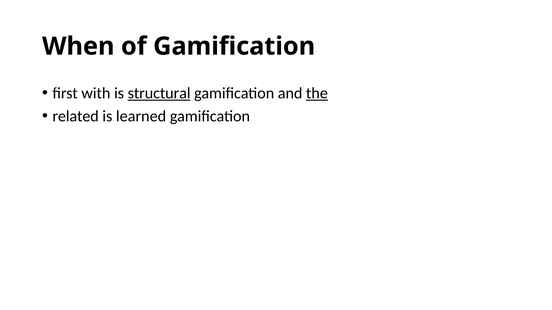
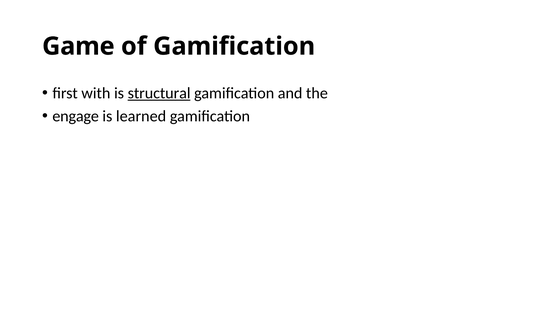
When: When -> Game
the underline: present -> none
related: related -> engage
